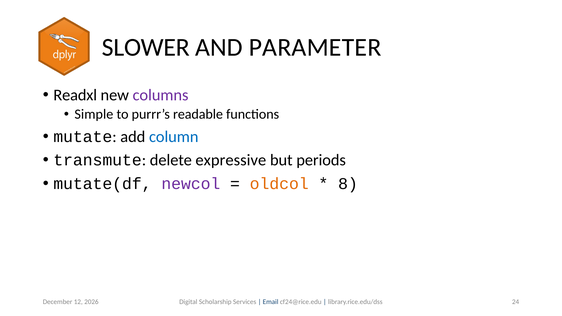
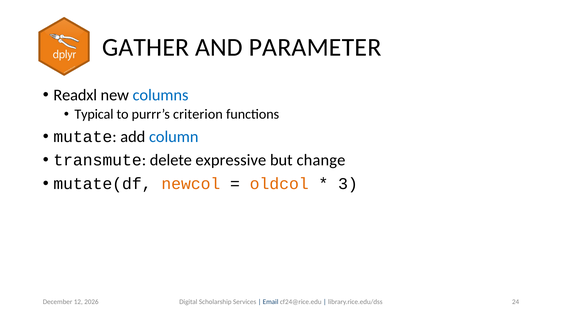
SLOWER: SLOWER -> GATHER
columns colour: purple -> blue
Simple: Simple -> Typical
readable: readable -> criterion
periods: periods -> change
newcol colour: purple -> orange
8: 8 -> 3
